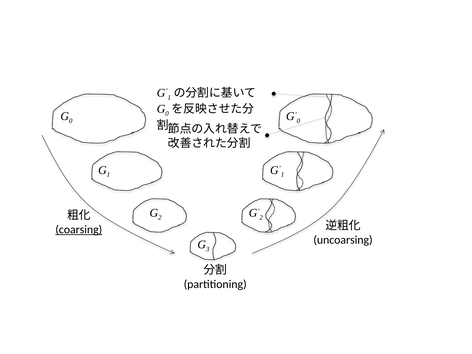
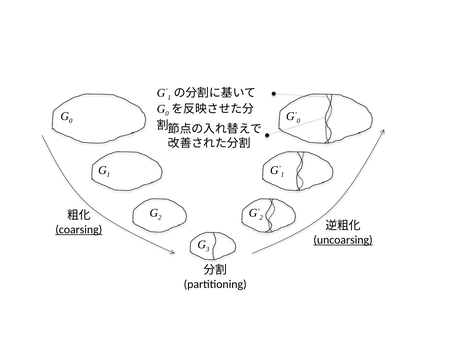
uncoarsing underline: none -> present
